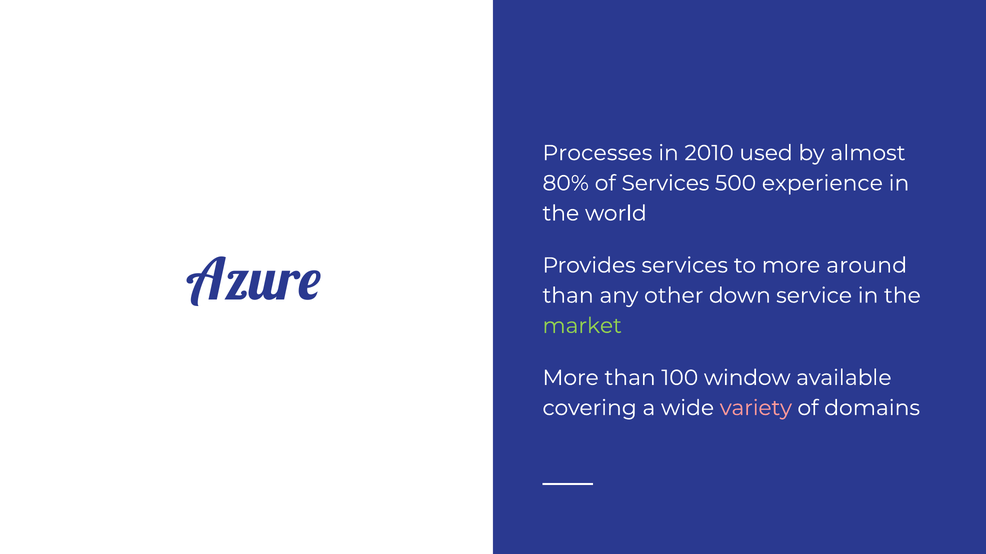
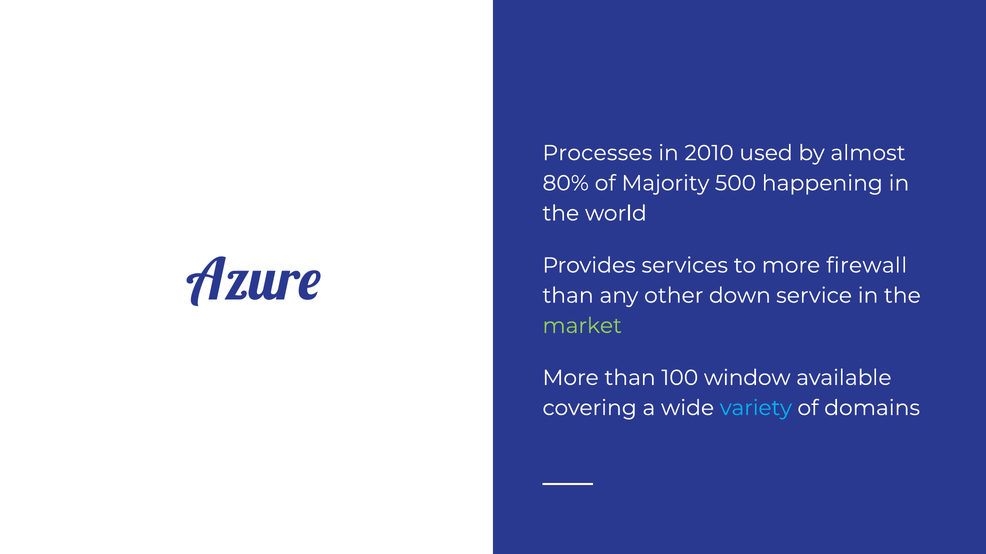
of Services: Services -> Majority
experience: experience -> happening
around: around -> firewall
variety colour: pink -> light blue
